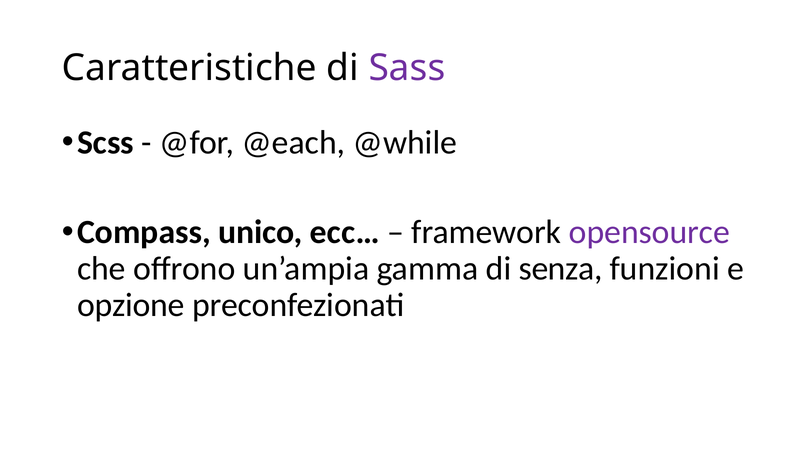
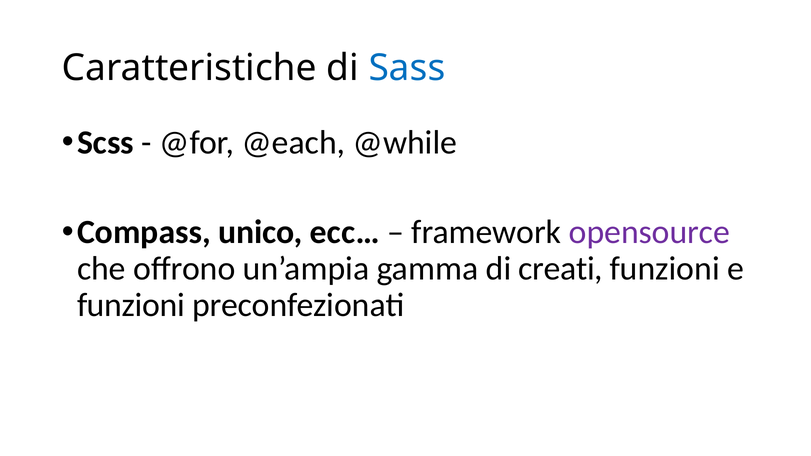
Sass colour: purple -> blue
senza: senza -> creati
opzione at (131, 305): opzione -> funzioni
